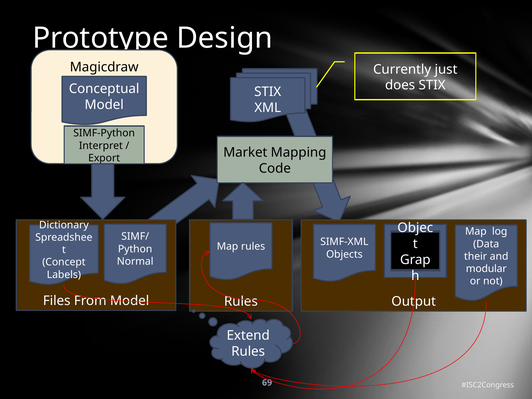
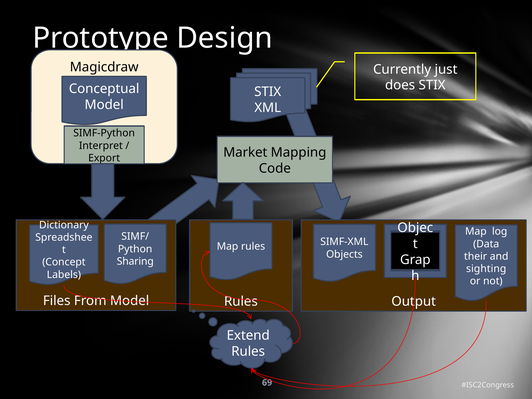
Normal: Normal -> Sharing
modular: modular -> sighting
